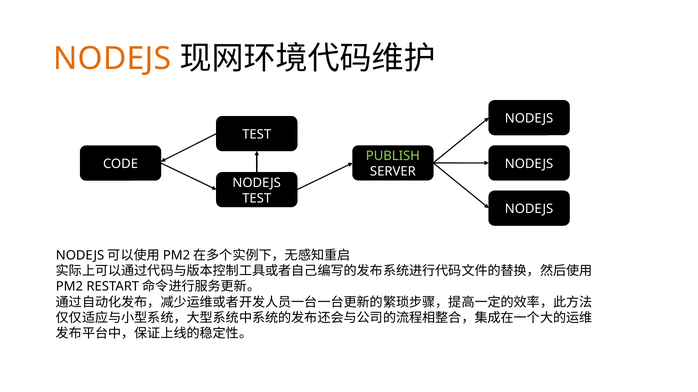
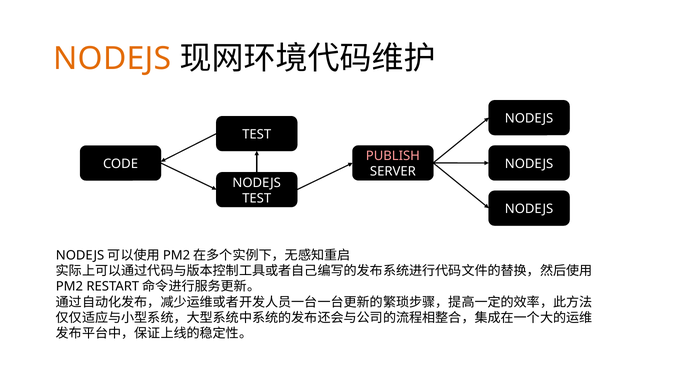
PUBLISH colour: light green -> pink
